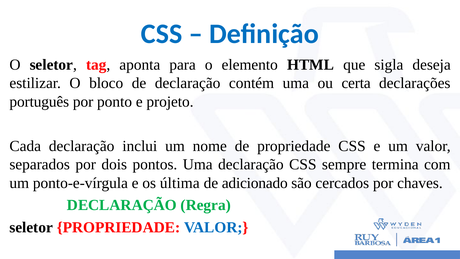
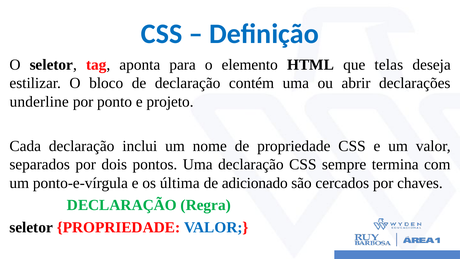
sigla: sigla -> telas
certa: certa -> abrir
português: português -> underline
